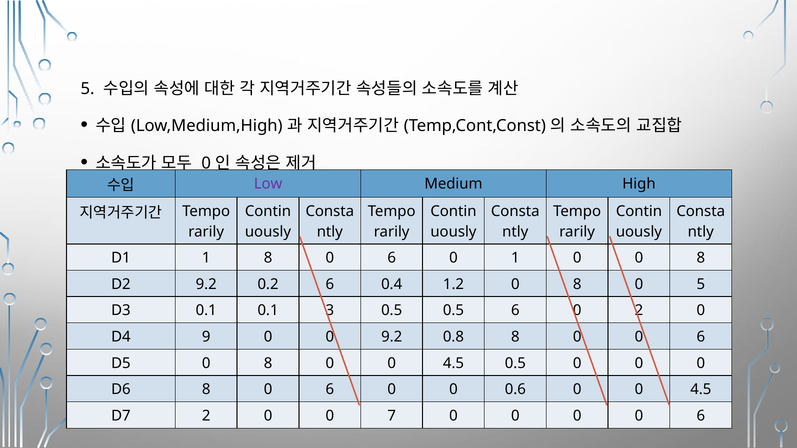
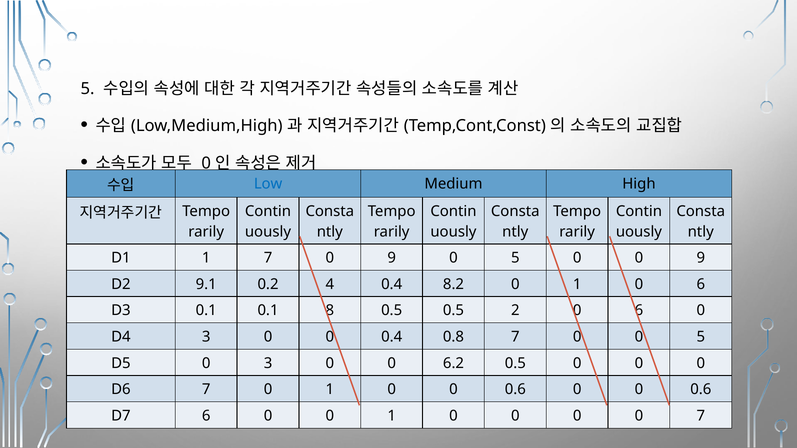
Low colour: purple -> blue
1 8: 8 -> 7
6 at (392, 258): 6 -> 9
1 at (515, 258): 1 -> 5
0 0 8: 8 -> 9
D2 9.2: 9.2 -> 9.1
0.2 6: 6 -> 4
1.2: 1.2 -> 8.2
8 at (577, 284): 8 -> 1
5 at (701, 284): 5 -> 6
3: 3 -> 8
0.5 6: 6 -> 2
2 at (639, 311): 2 -> 6
D4 9: 9 -> 3
0 9.2: 9.2 -> 0.4
0.8 8: 8 -> 7
6 at (701, 337): 6 -> 5
D5 0 8: 8 -> 3
4.5 at (454, 363): 4.5 -> 6.2
D6 8: 8 -> 7
6 at (330, 390): 6 -> 1
0.6 0 0 4.5: 4.5 -> 0.6
D7 2: 2 -> 6
0 0 7: 7 -> 1
0 0 0 6: 6 -> 7
